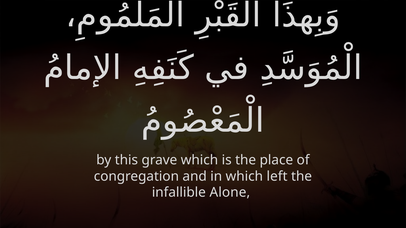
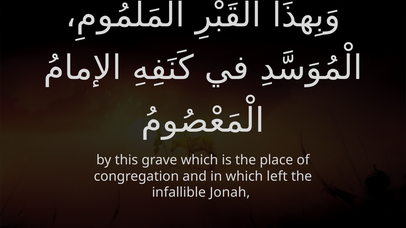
Alone: Alone -> Jonah
